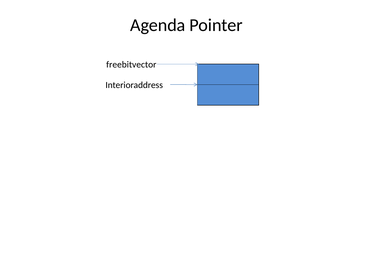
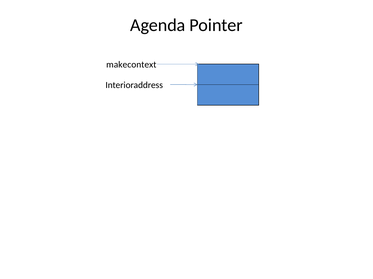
freebitvector: freebitvector -> makecontext
